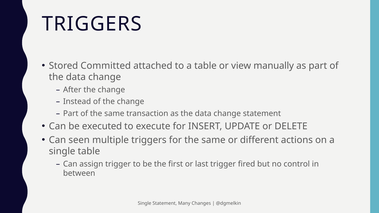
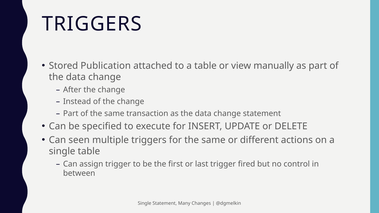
Committed: Committed -> Publication
executed: executed -> specified
